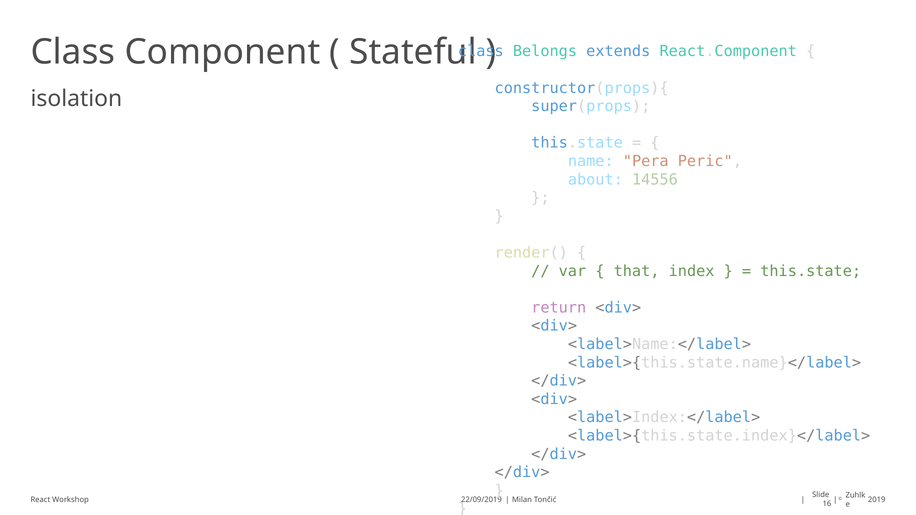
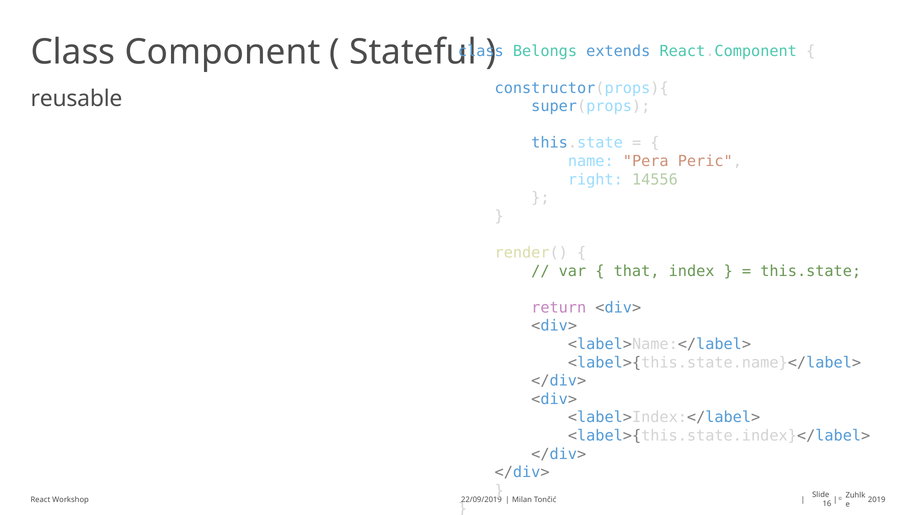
isolation: isolation -> reusable
about: about -> right
